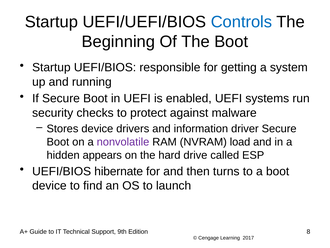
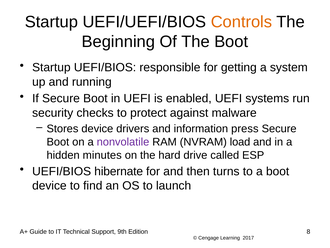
Controls colour: blue -> orange
driver: driver -> press
appears: appears -> minutes
